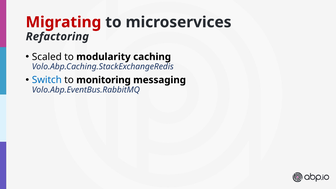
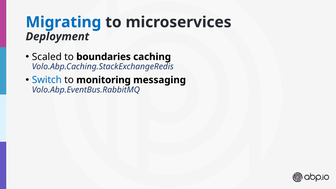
Migrating colour: red -> blue
Refactoring: Refactoring -> Deployment
modularity: modularity -> boundaries
